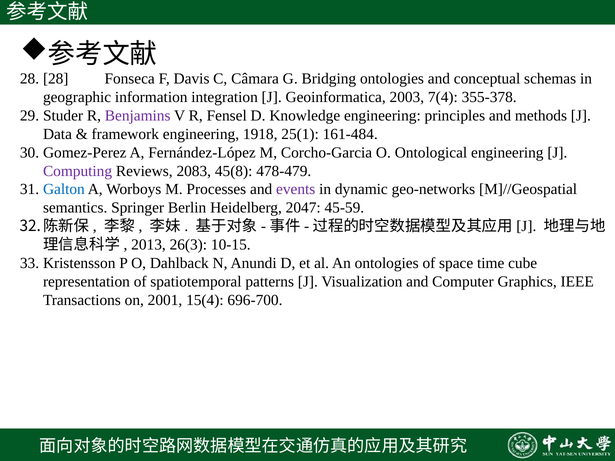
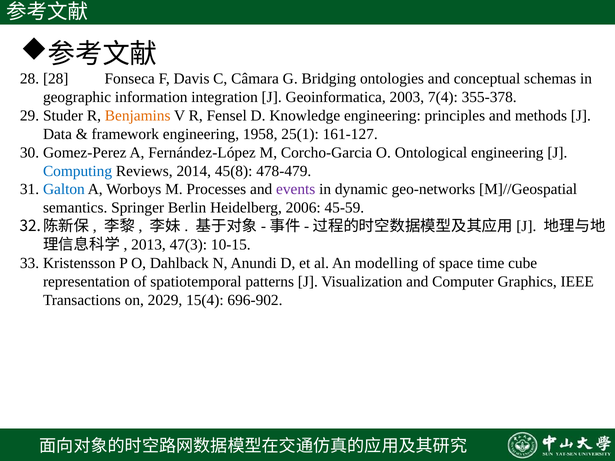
Benjamins colour: purple -> orange
1918: 1918 -> 1958
161-484: 161-484 -> 161-127
Computing colour: purple -> blue
2083: 2083 -> 2014
2047: 2047 -> 2006
26(3: 26(3 -> 47(3
An ontologies: ontologies -> modelling
2001: 2001 -> 2029
696-700: 696-700 -> 696-902
